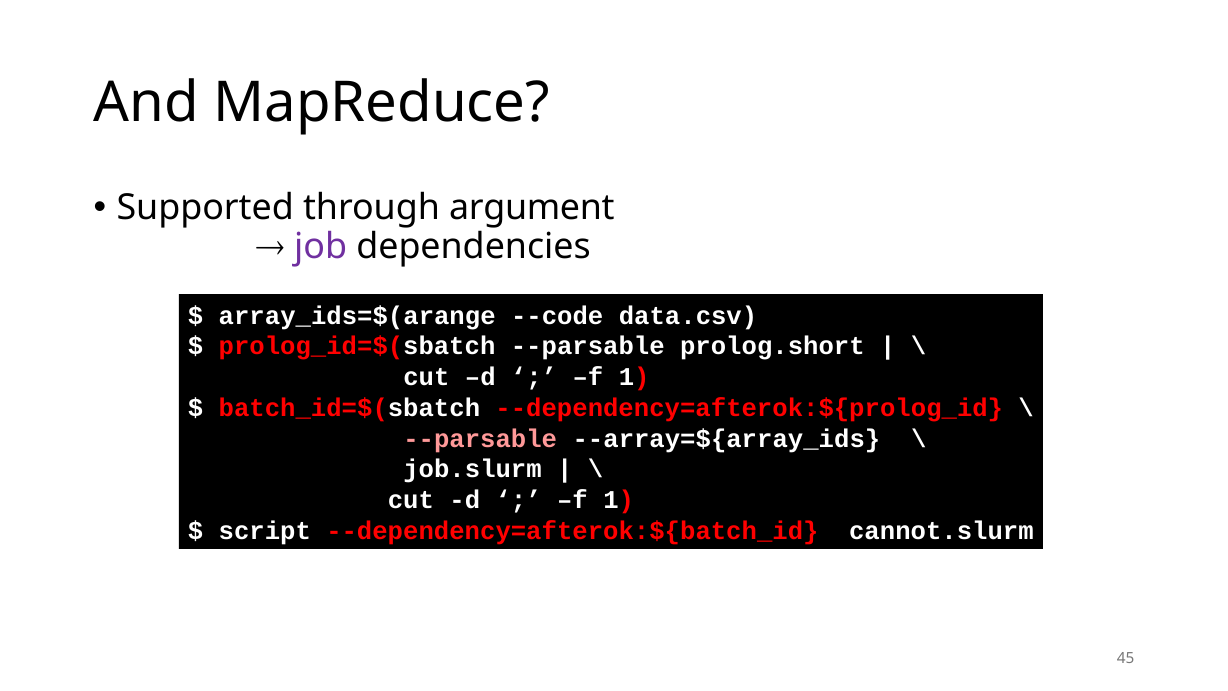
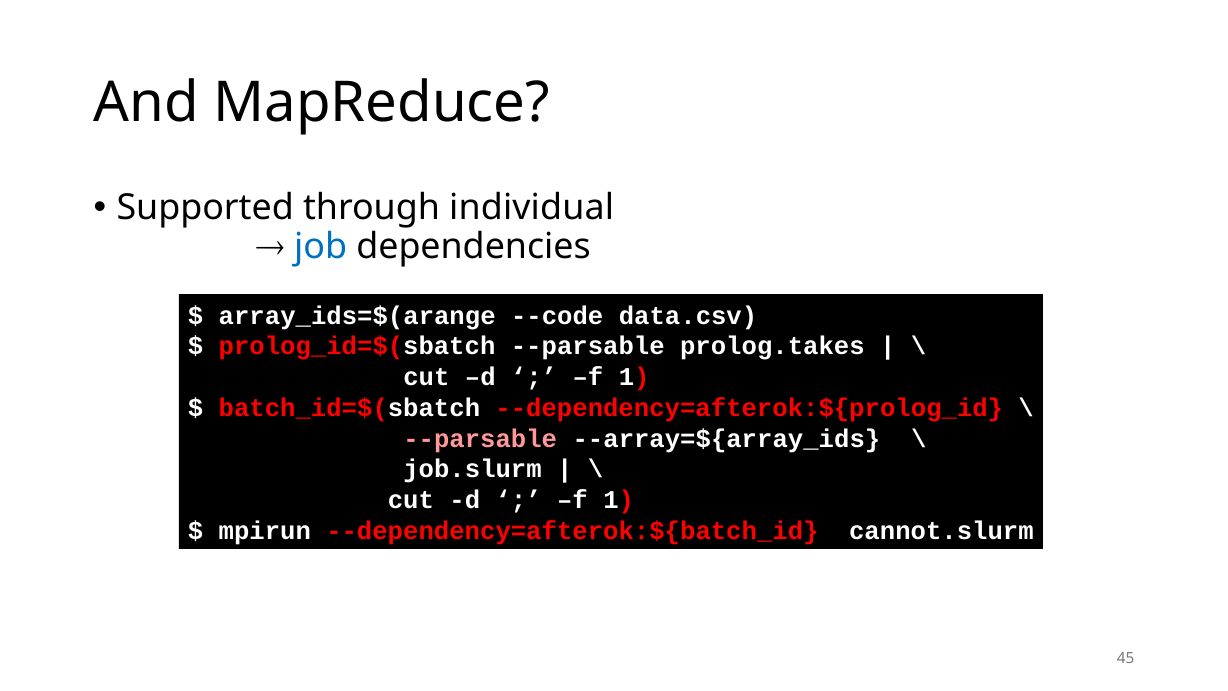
argument: argument -> individual
job colour: purple -> blue
prolog.short: prolog.short -> prolog.takes
script: script -> mpirun
